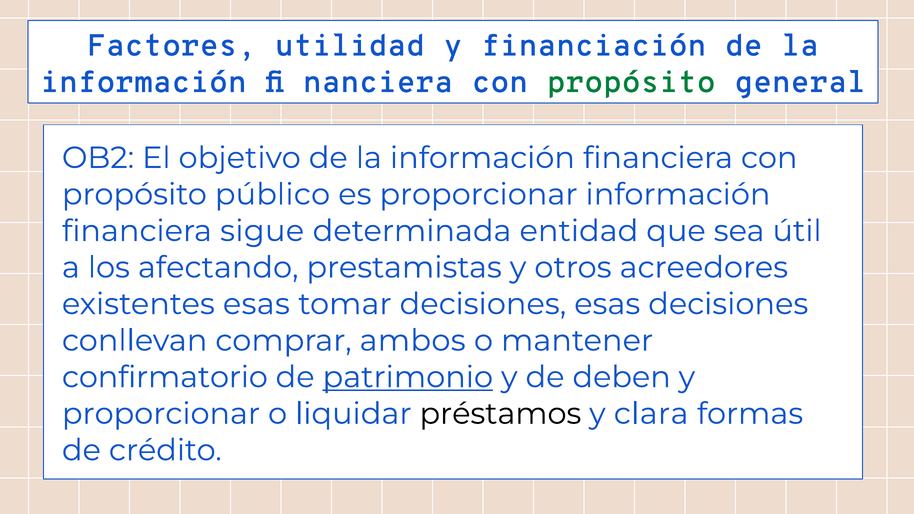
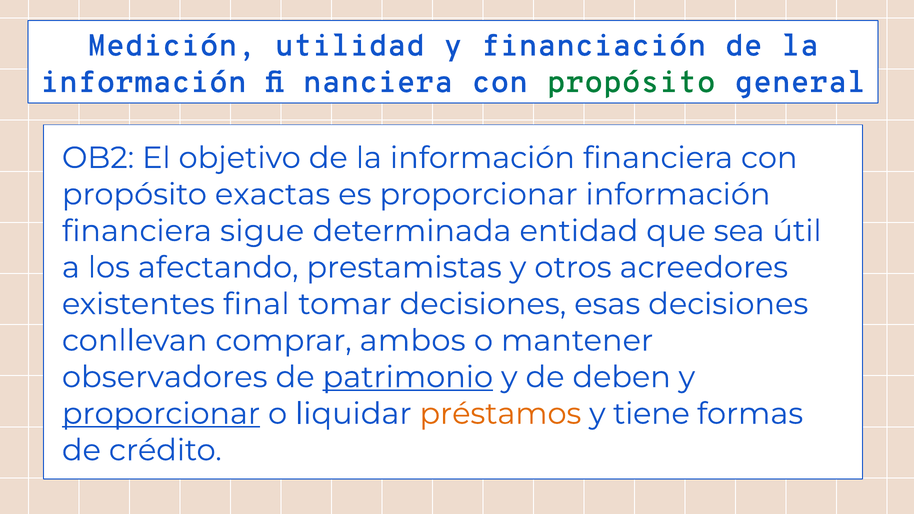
Factores: Factores -> Medición
público: público -> exactas
existentes esas: esas -> final
confirmatorio: confirmatorio -> observadores
proporcionar at (161, 414) underline: none -> present
préstamos colour: black -> orange
clara: clara -> tiene
